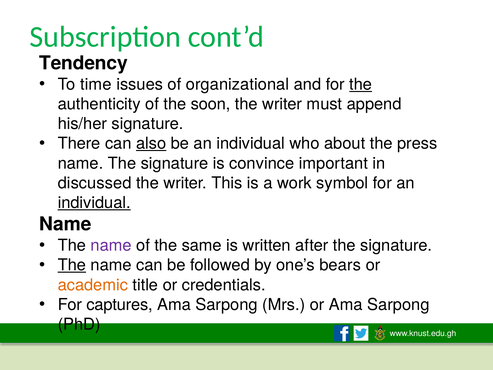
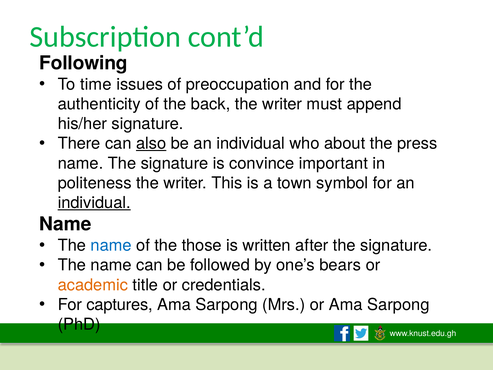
Tendency: Tendency -> Following
organizational: organizational -> preoccupation
the at (361, 84) underline: present -> none
soon: soon -> back
discussed: discussed -> politeness
work: work -> town
name at (111, 245) colour: purple -> blue
same: same -> those
The at (72, 265) underline: present -> none
